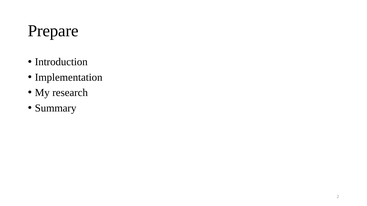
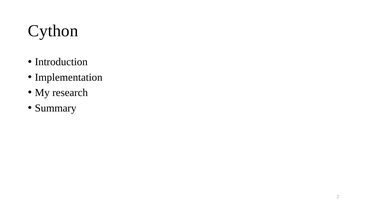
Prepare: Prepare -> Cython
